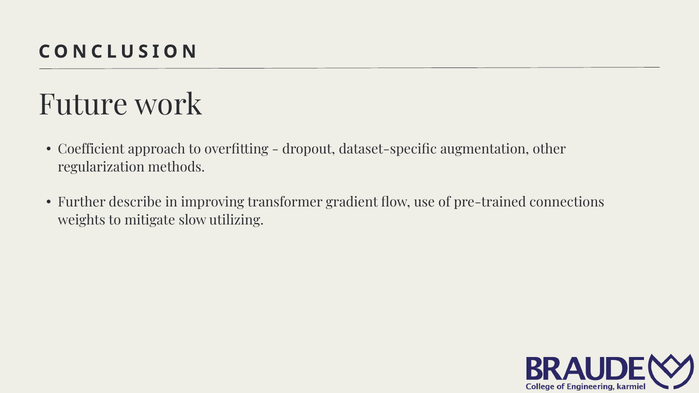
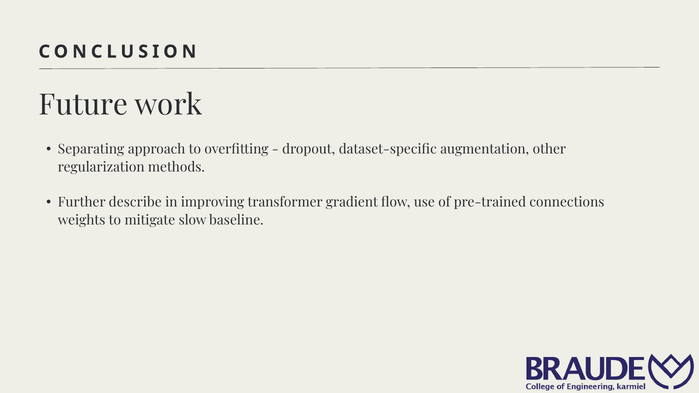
Coefficient: Coefficient -> Separating
utilizing: utilizing -> baseline
